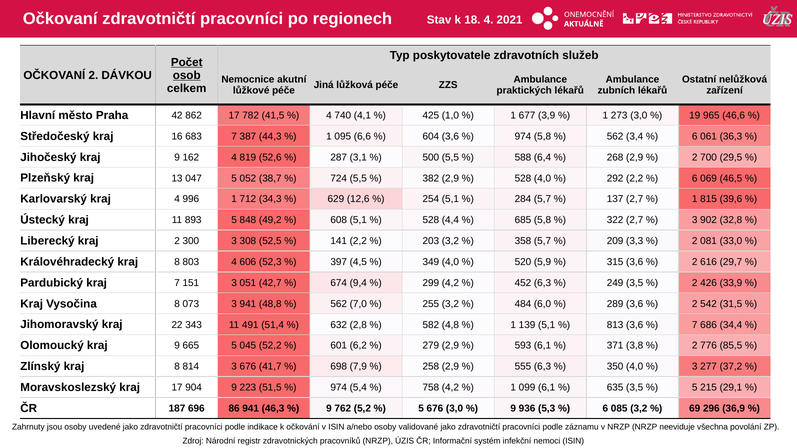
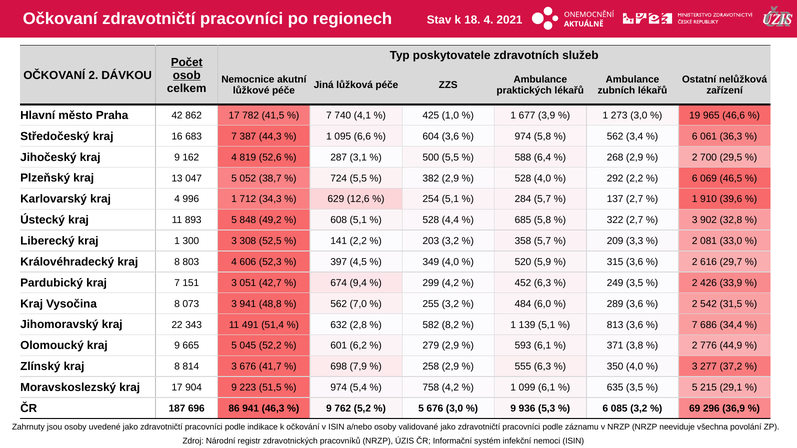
4 at (329, 116): 4 -> 7
815: 815 -> 910
kraj 2: 2 -> 1
4,8: 4,8 -> 8,2
85,5: 85,5 -> 44,9
